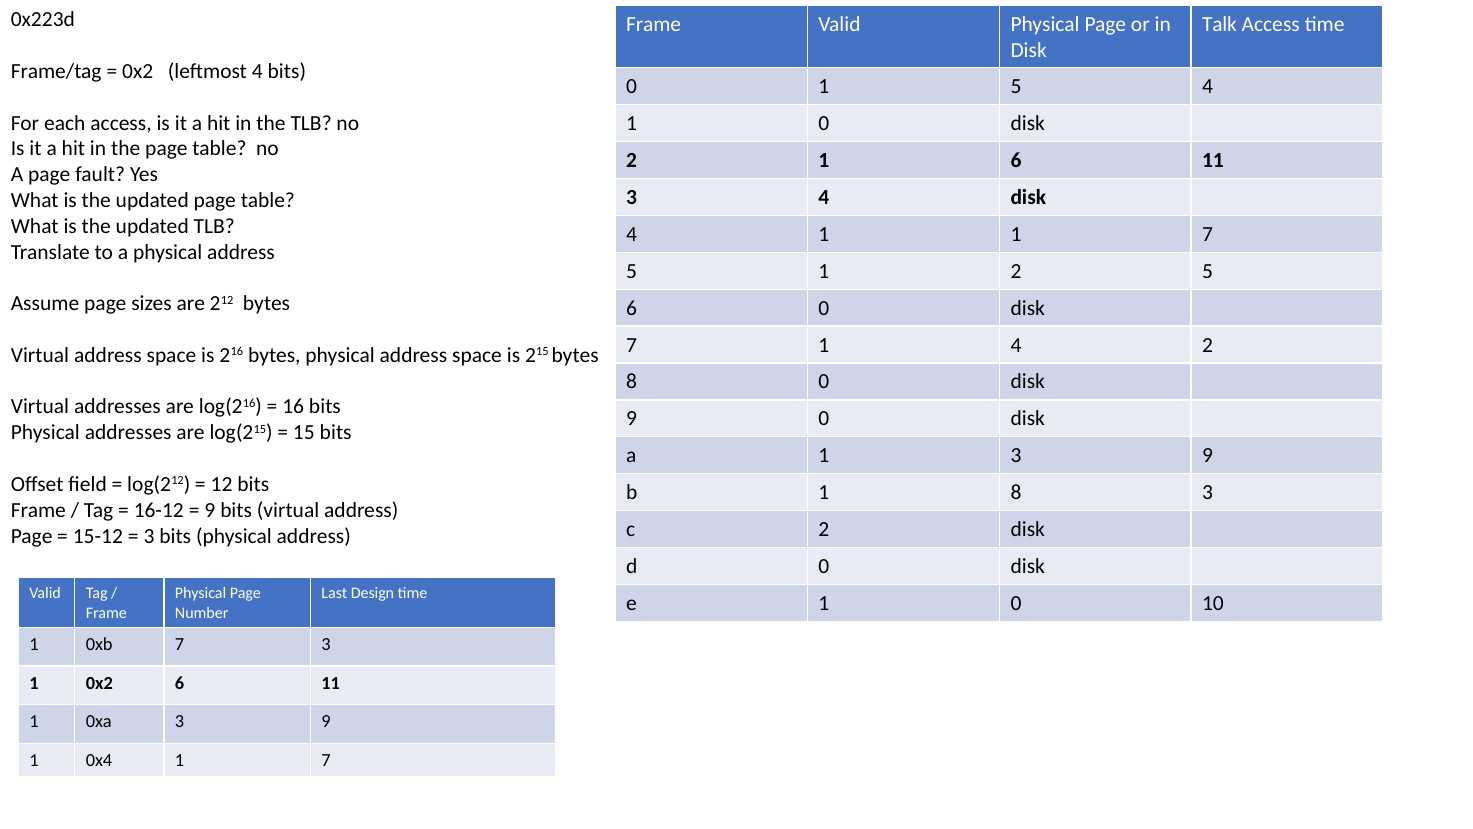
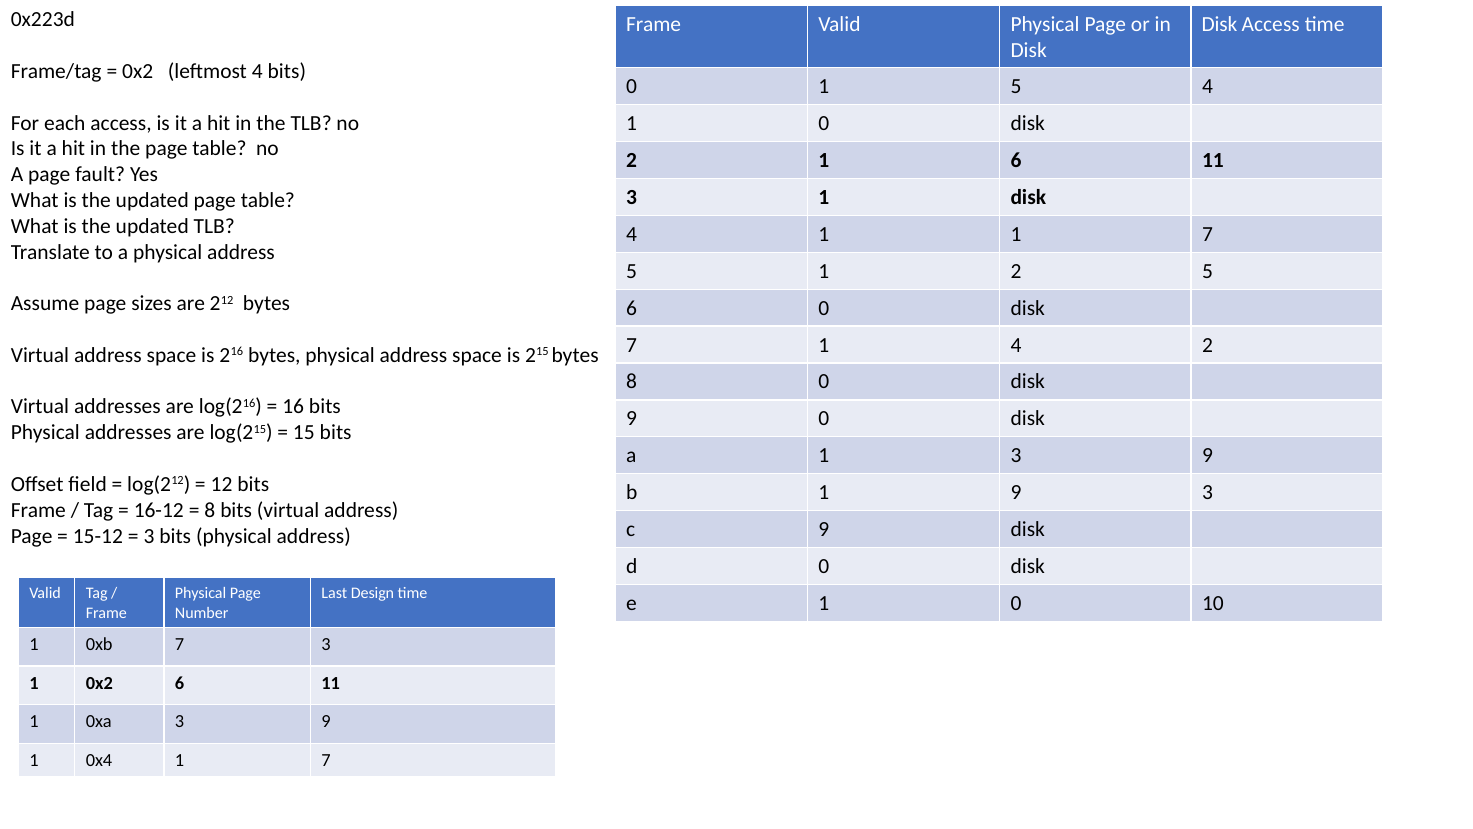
Talk at (1220, 24): Talk -> Disk
4 at (824, 197): 4 -> 1
1 8: 8 -> 9
9 at (210, 510): 9 -> 8
c 2: 2 -> 9
